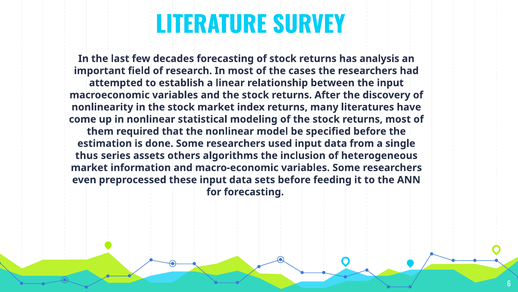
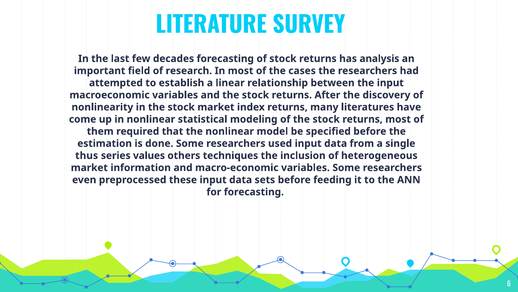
assets: assets -> values
algorithms: algorithms -> techniques
